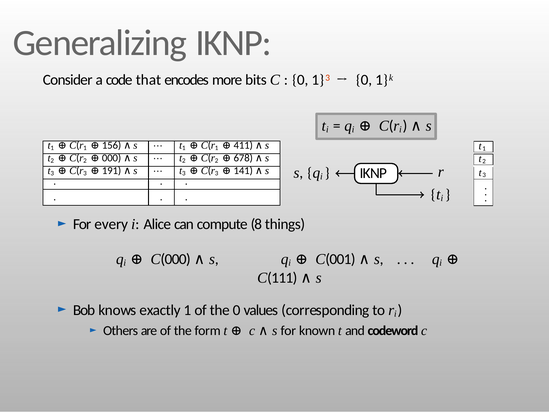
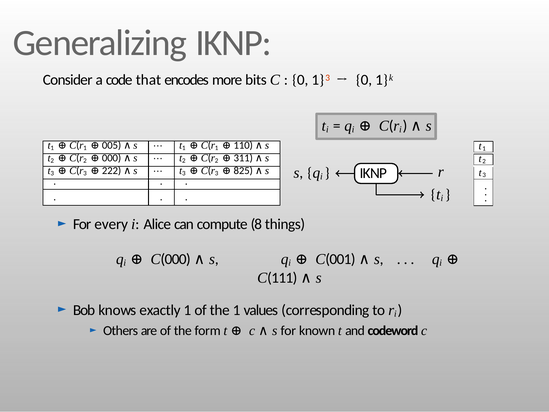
156: 156 -> 005
411: 411 -> 110
678: 678 -> 311
191: 191 -> 222
141: 141 -> 825
the 0: 0 -> 1
